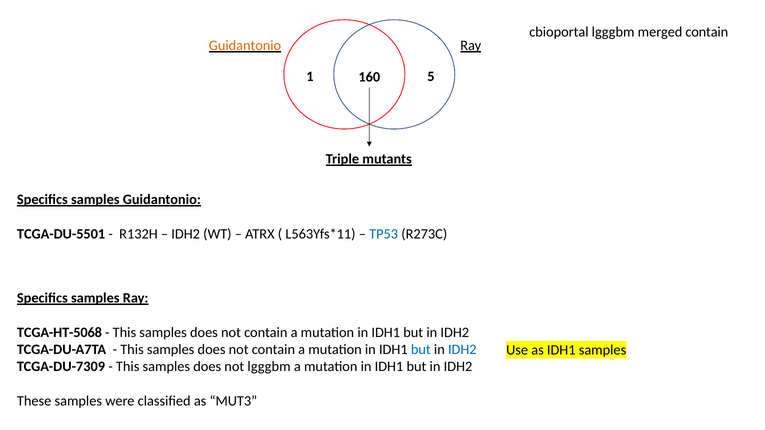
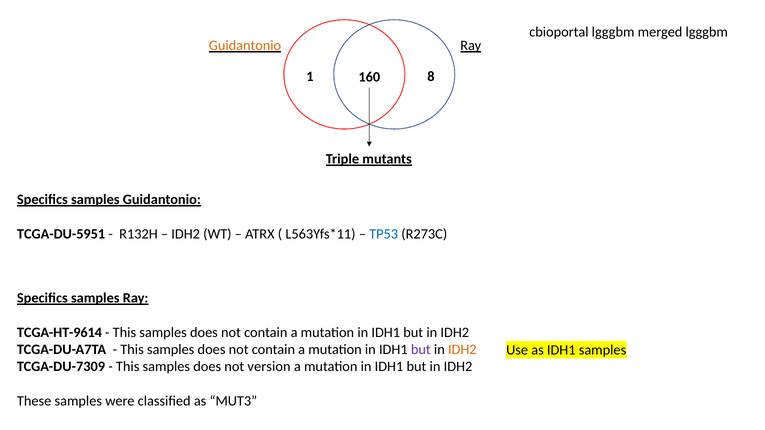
merged contain: contain -> lgggbm
5: 5 -> 8
TCGA-DU-5501: TCGA-DU-5501 -> TCGA-DU-5951
TCGA-HT-5068: TCGA-HT-5068 -> TCGA-HT-9614
but at (421, 350) colour: blue -> purple
IDH2 at (462, 350) colour: blue -> orange
not lgggbm: lgggbm -> version
